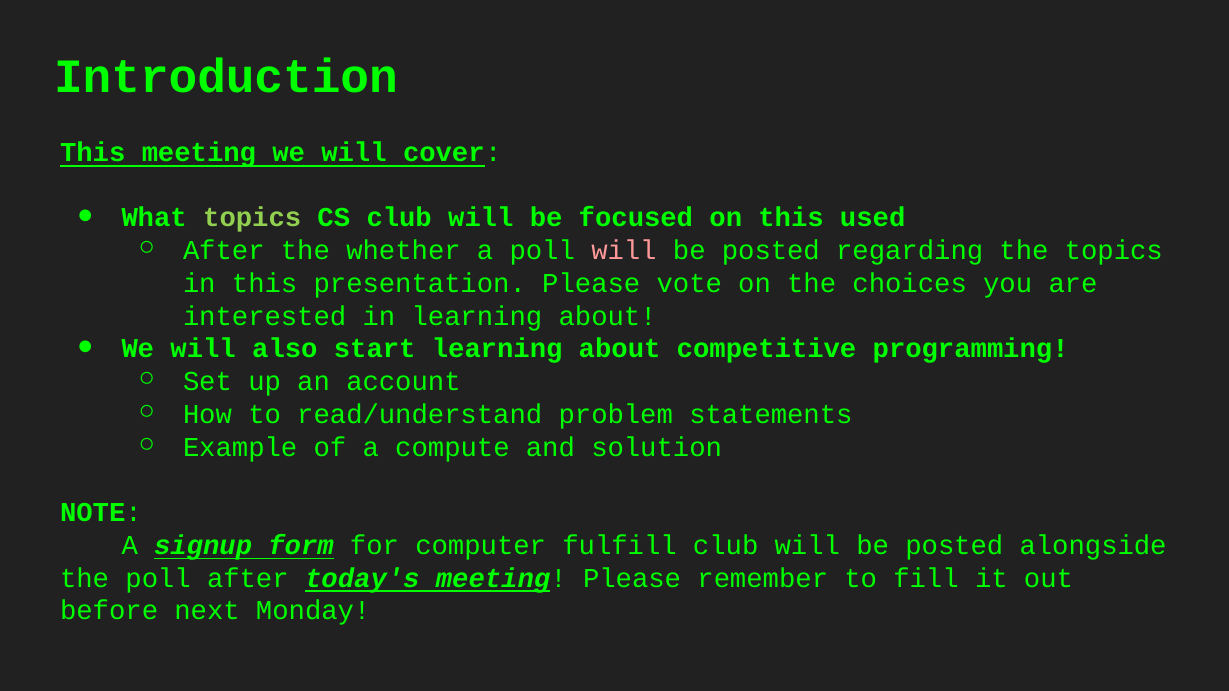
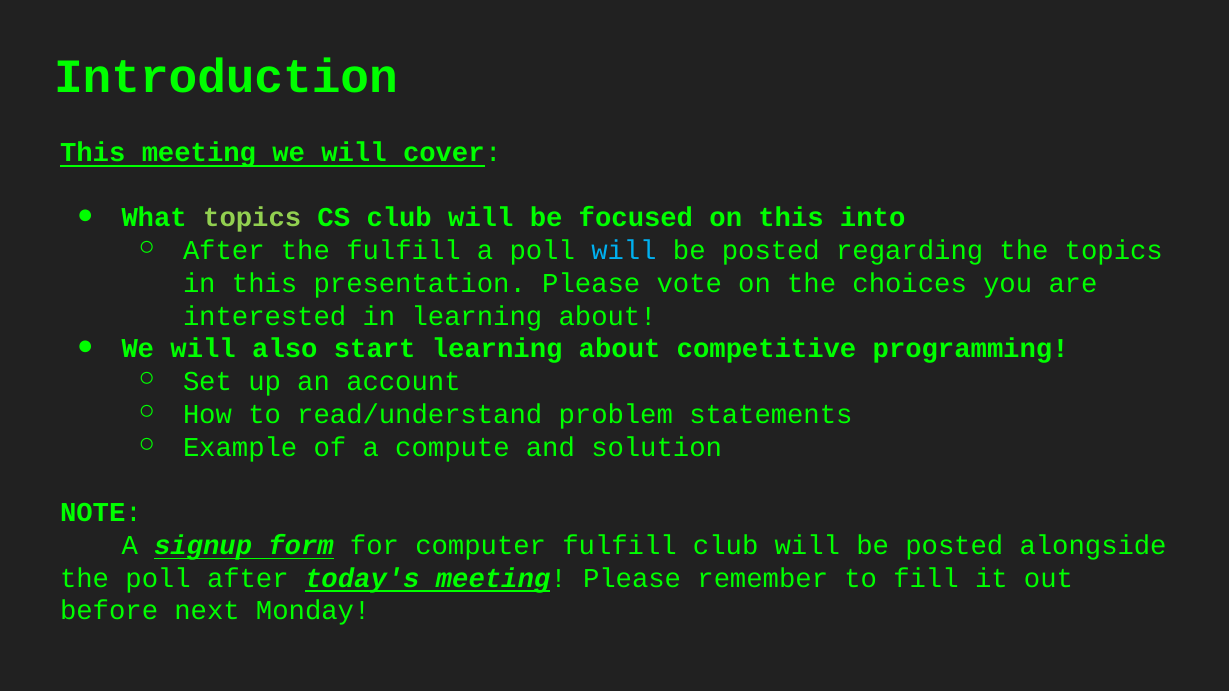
used: used -> into
the whether: whether -> fulfill
will at (624, 251) colour: pink -> light blue
